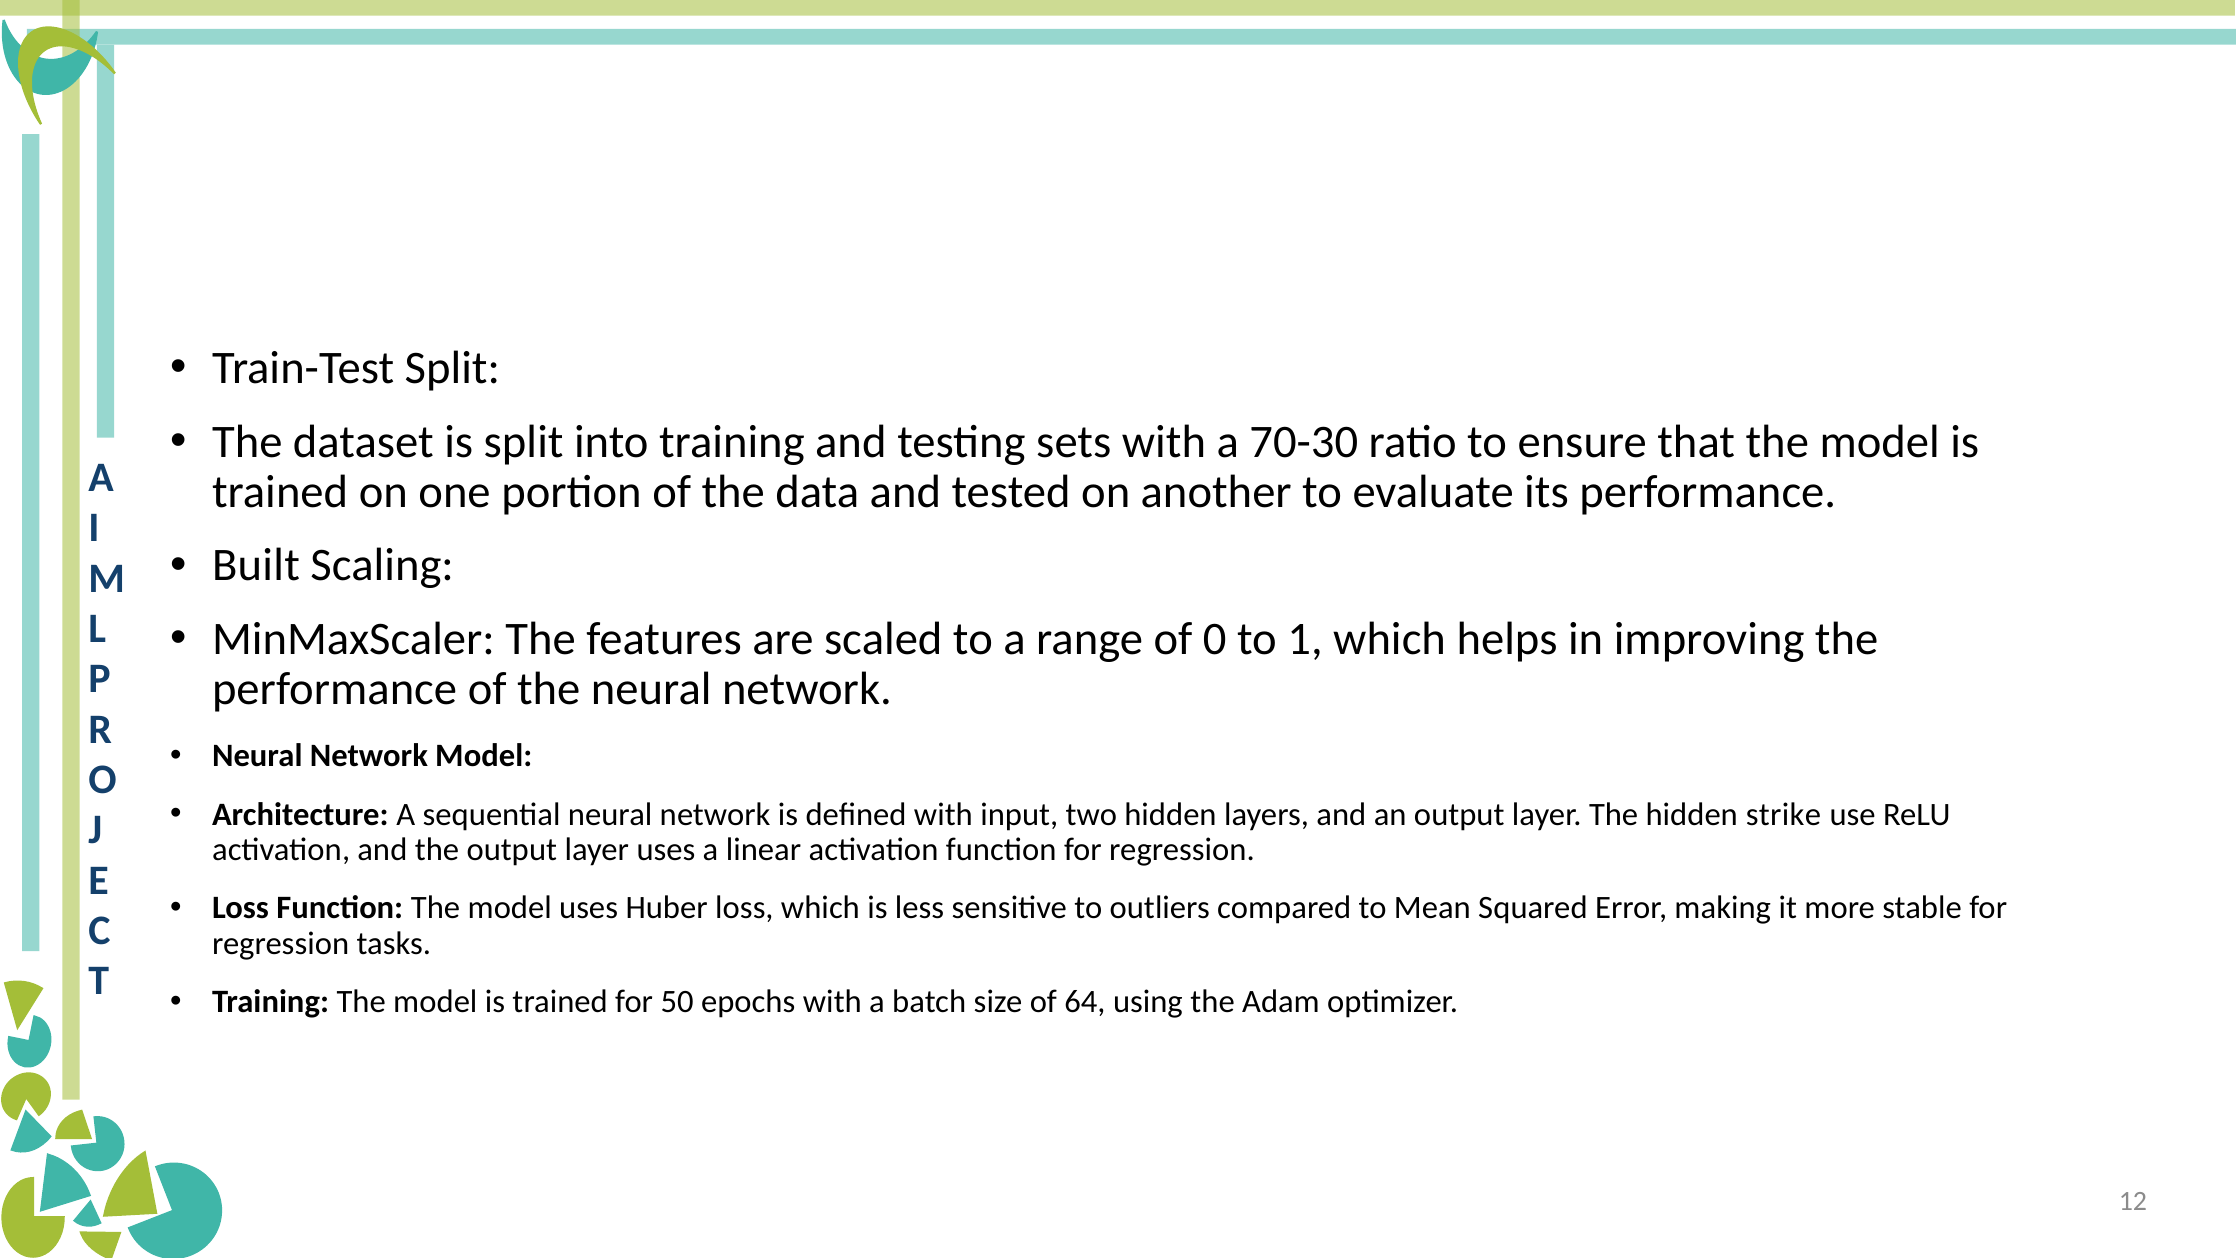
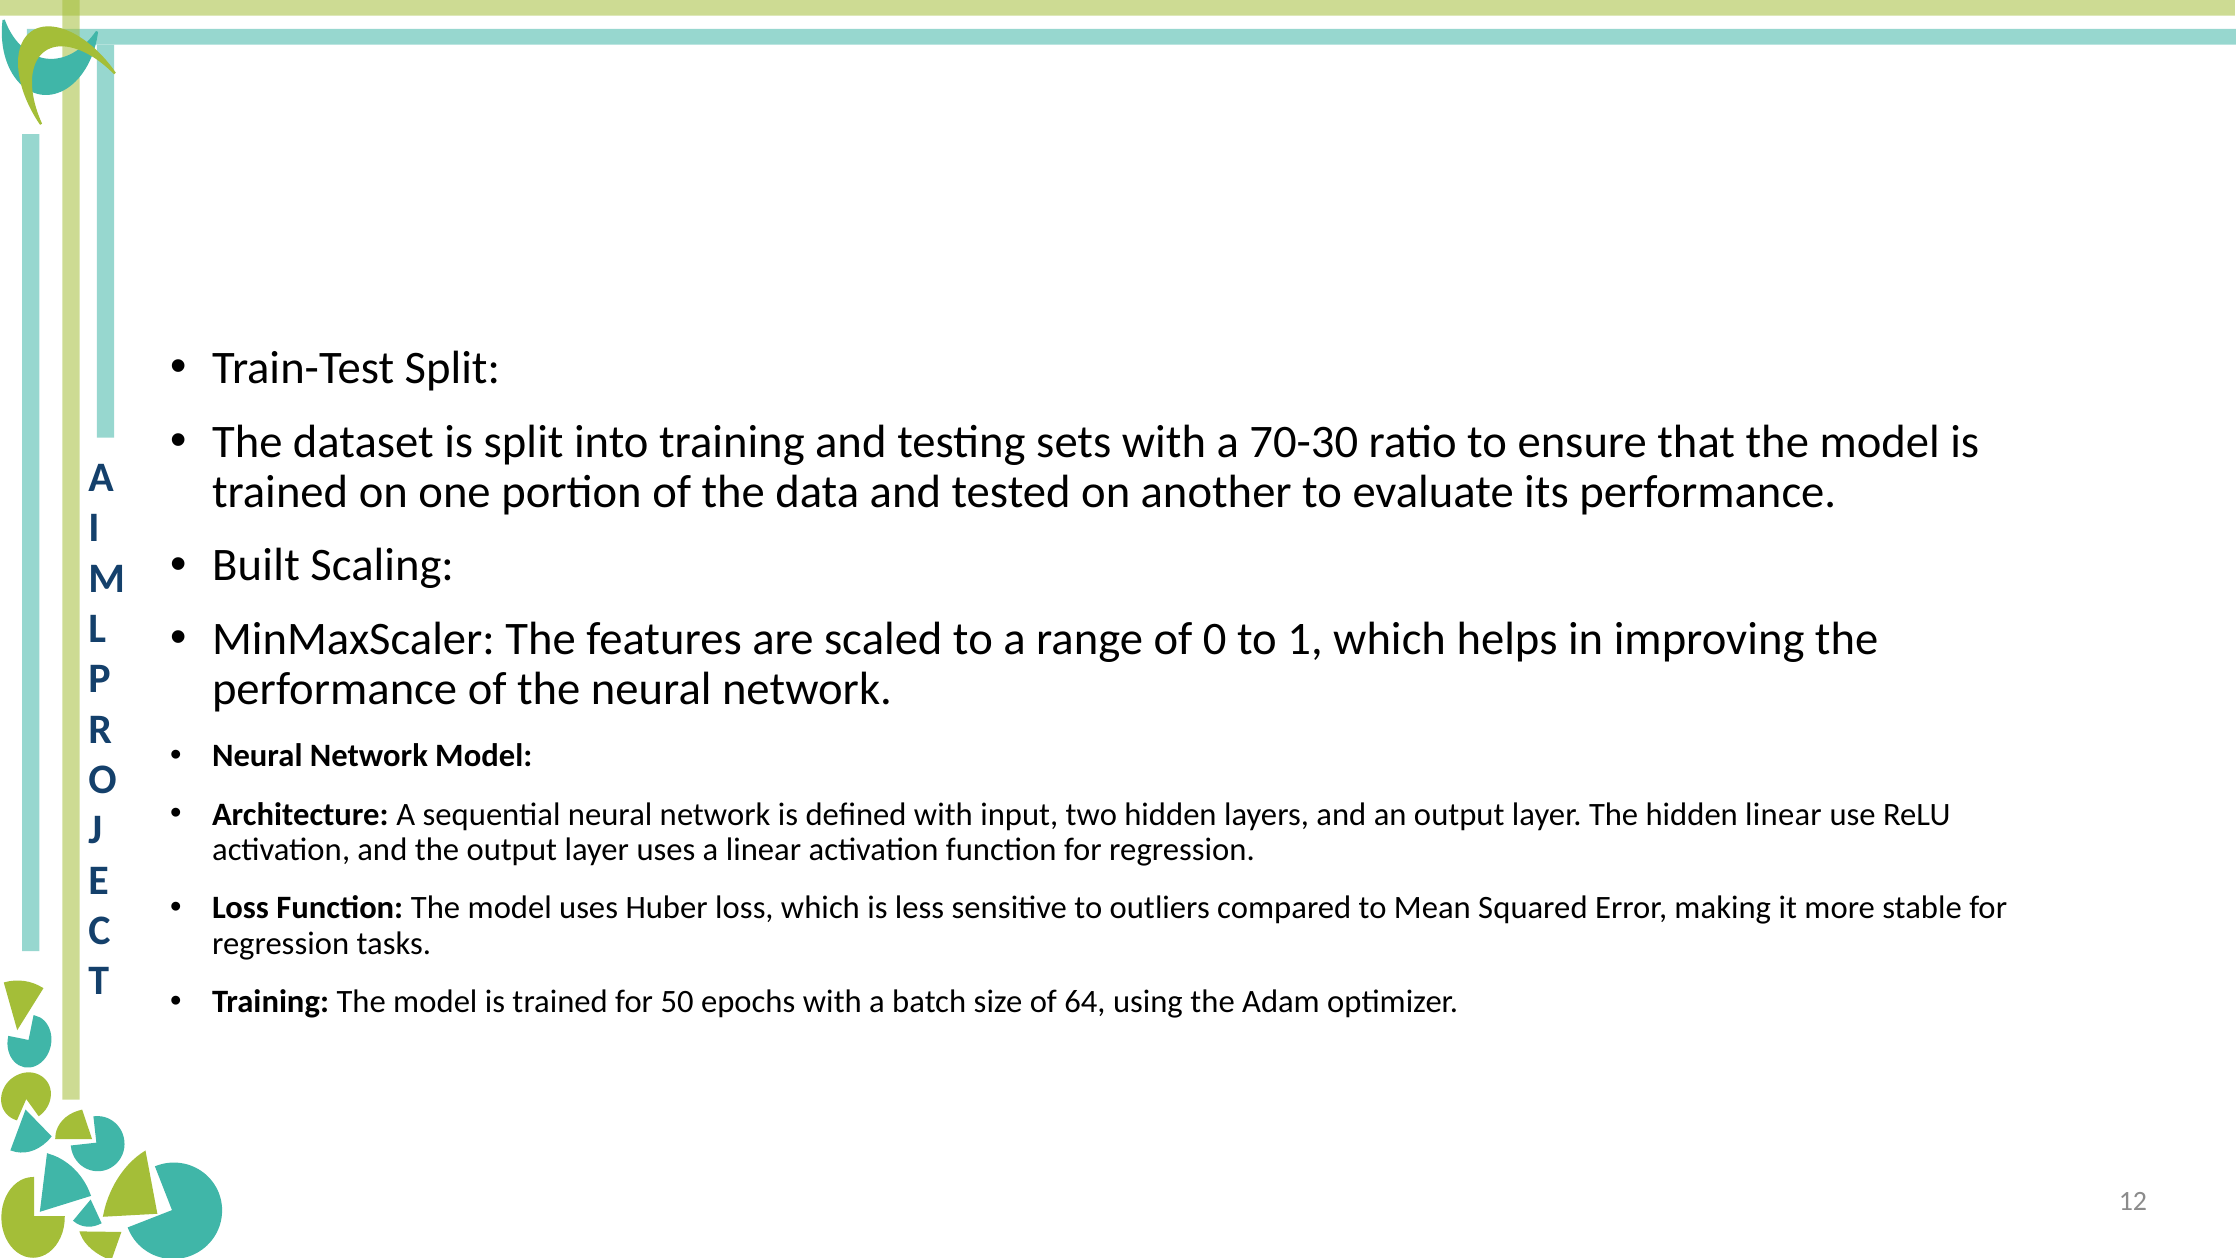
hidden strike: strike -> linear
